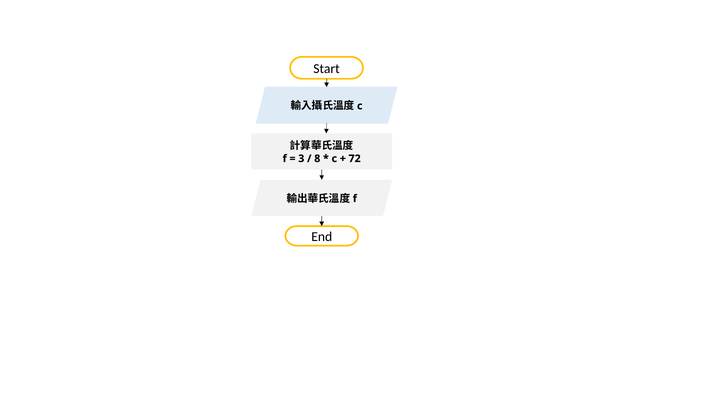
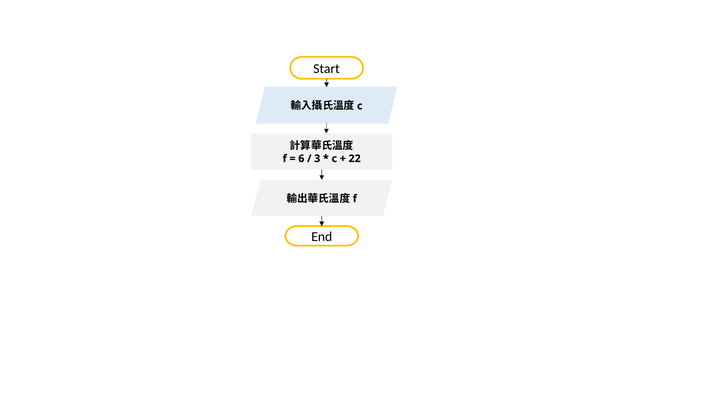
3: 3 -> 6
8: 8 -> 3
72: 72 -> 22
